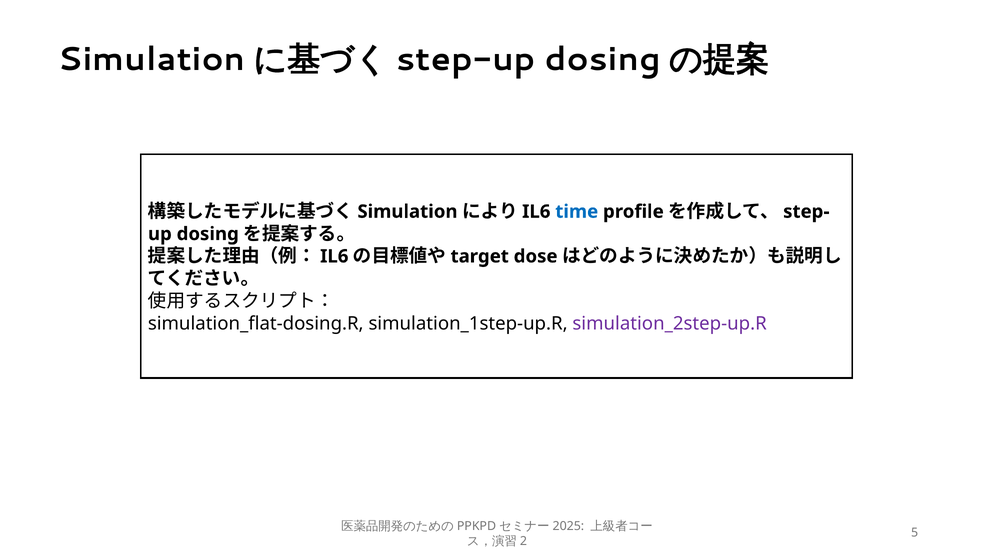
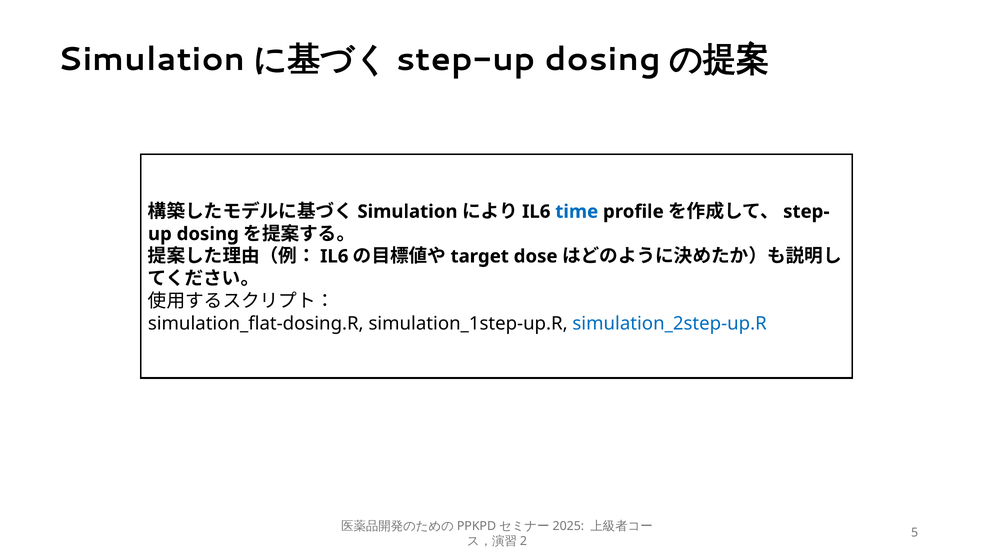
simulation_2step-up.R colour: purple -> blue
